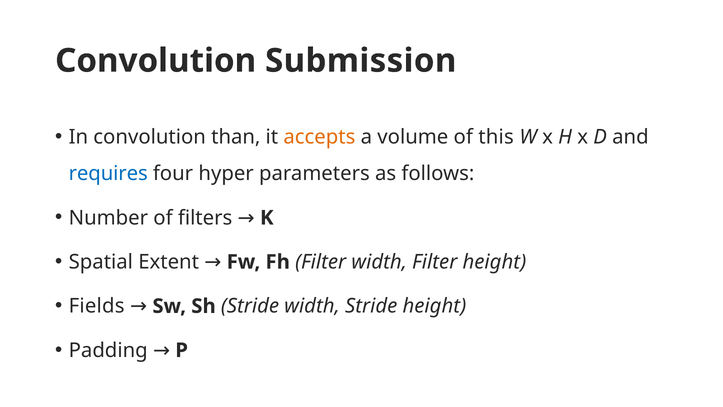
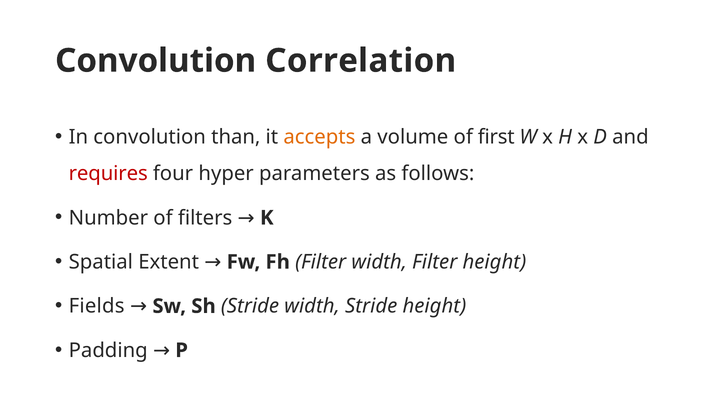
Submission: Submission -> Correlation
this: this -> first
requires colour: blue -> red
